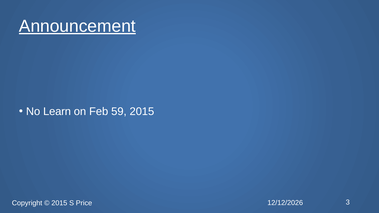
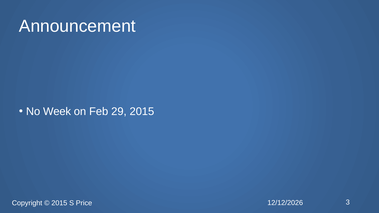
Announcement underline: present -> none
Learn: Learn -> Week
59: 59 -> 29
